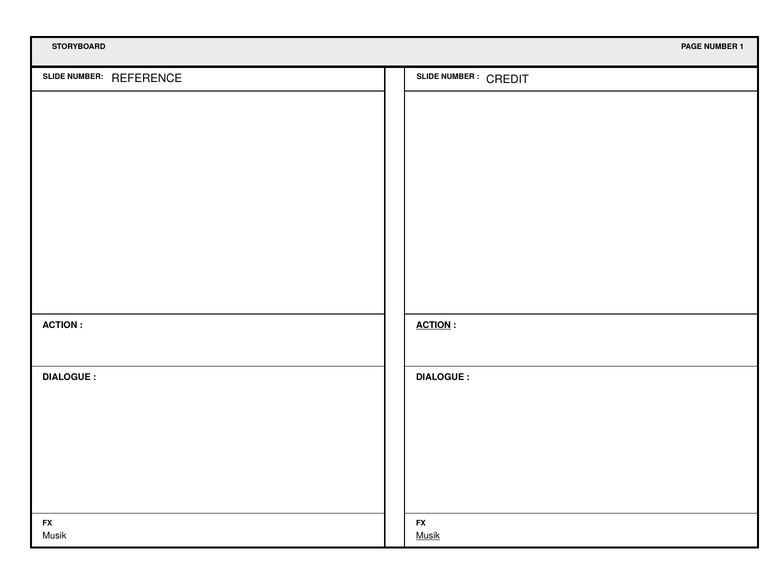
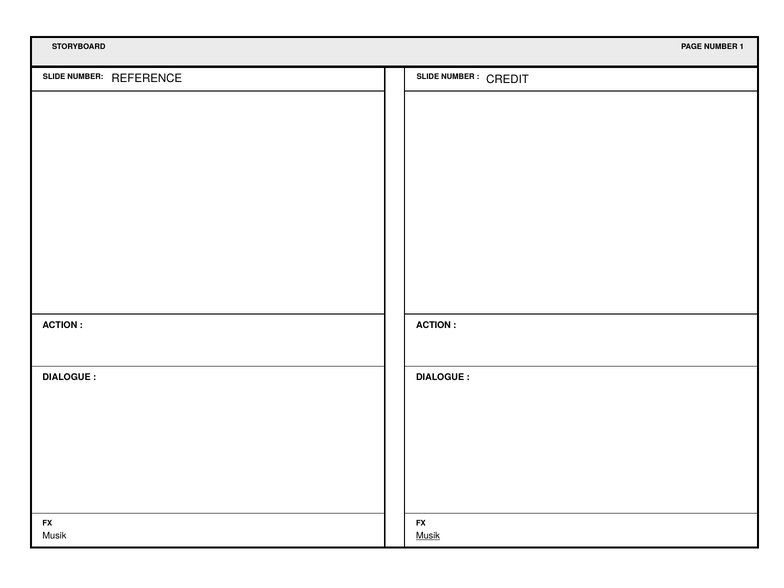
ACTION at (433, 325) underline: present -> none
